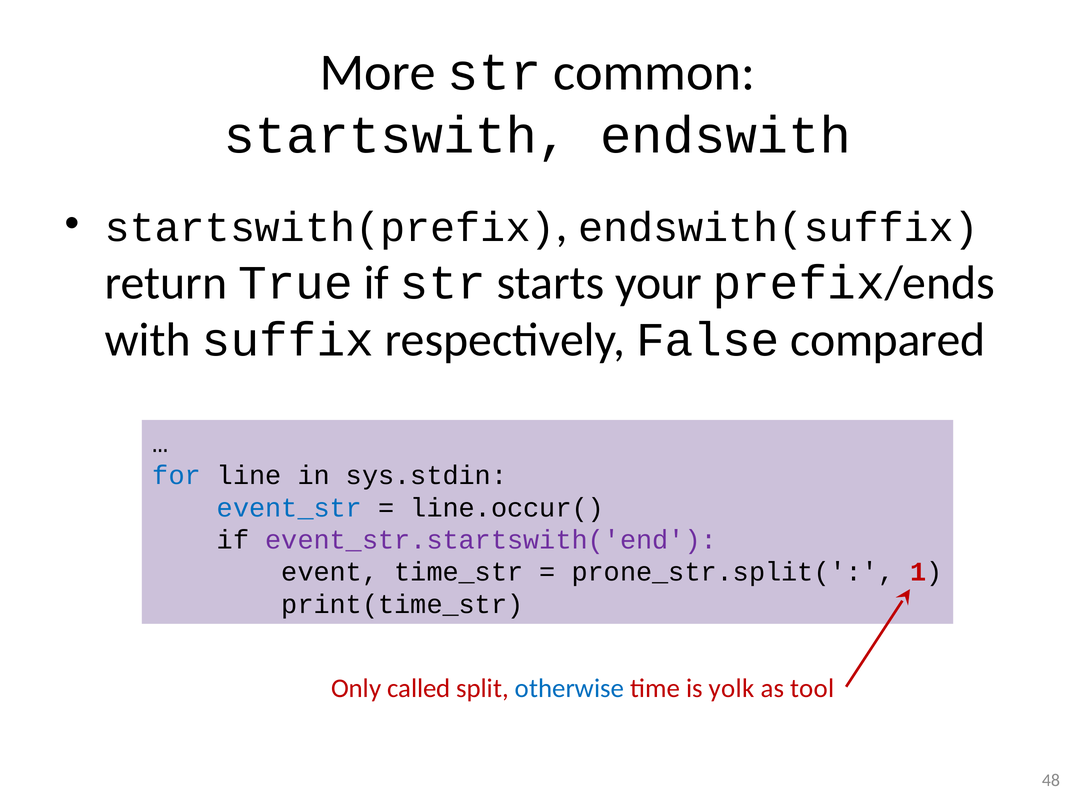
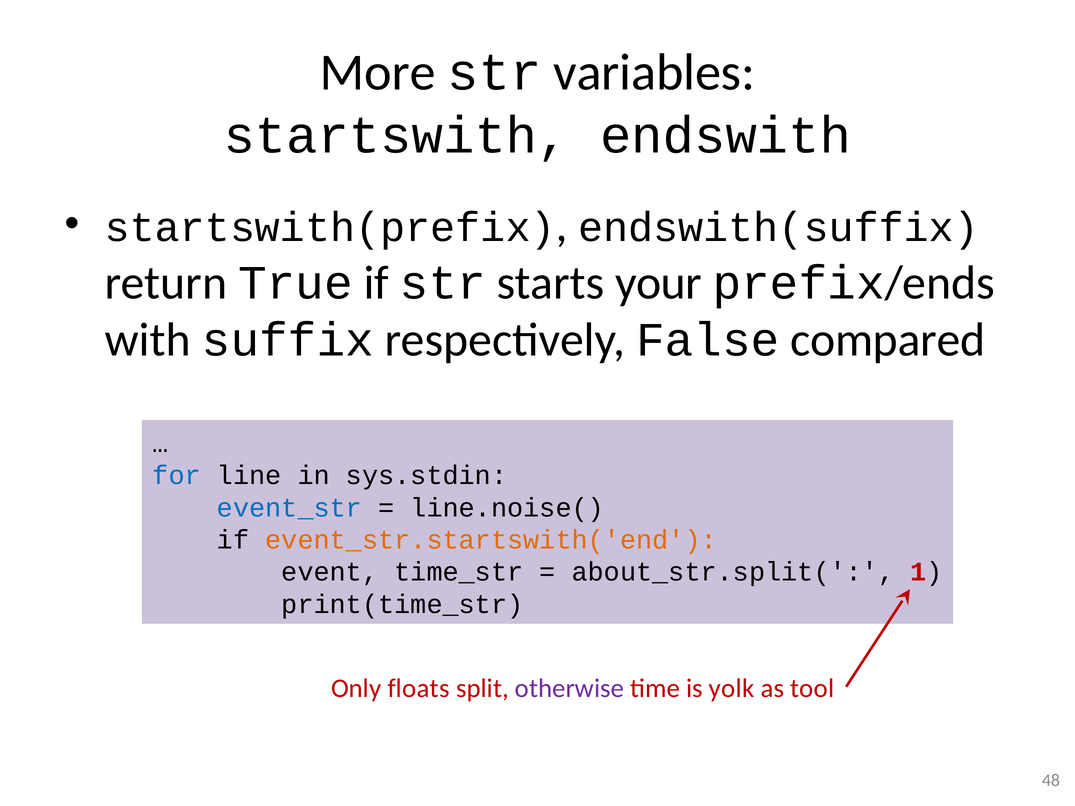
common: common -> variables
line.occur(: line.occur( -> line.noise(
event_str.startswith('end colour: purple -> orange
prone_str.split(: prone_str.split( -> about_str.split(
called: called -> floats
otherwise colour: blue -> purple
